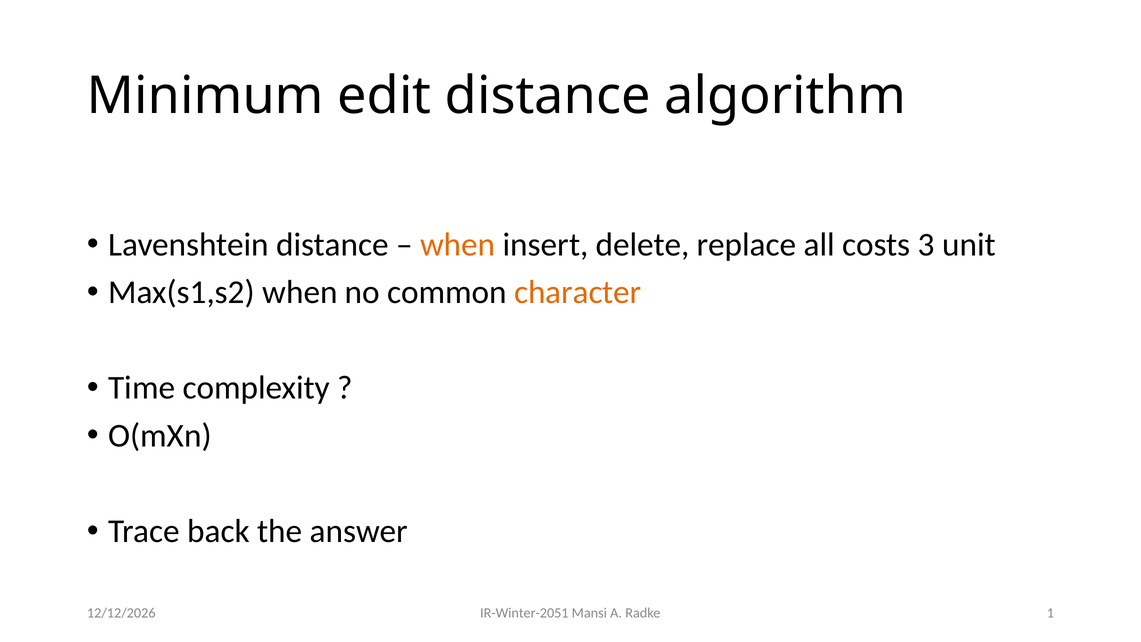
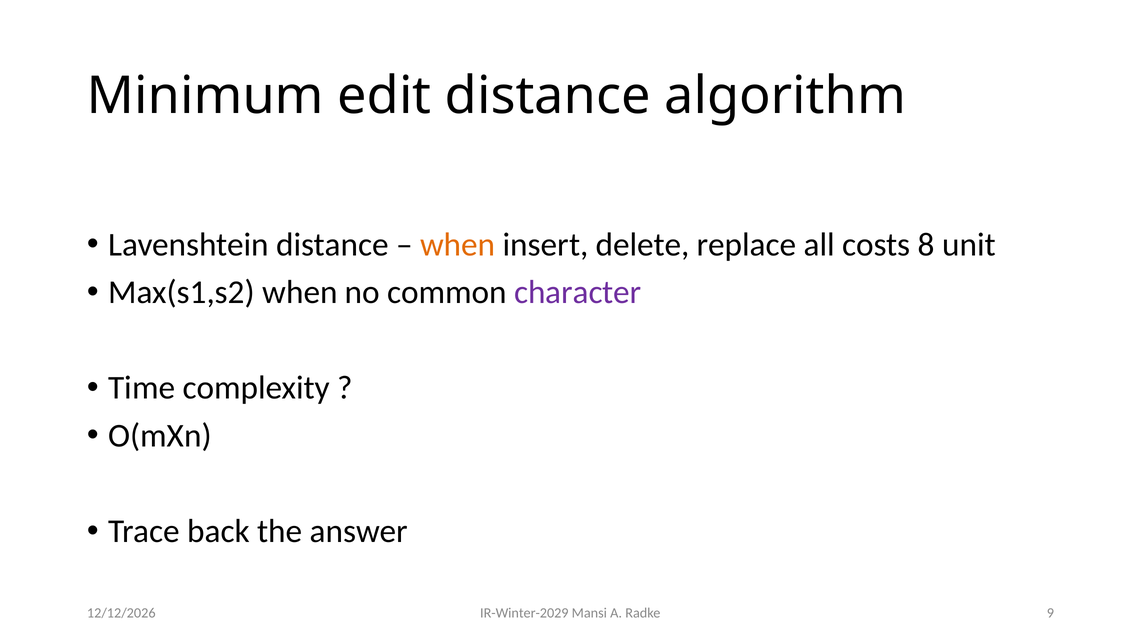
3: 3 -> 8
character colour: orange -> purple
IR-Winter-2051: IR-Winter-2051 -> IR-Winter-2029
1: 1 -> 9
